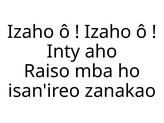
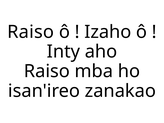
Izaho at (31, 32): Izaho -> Raiso
